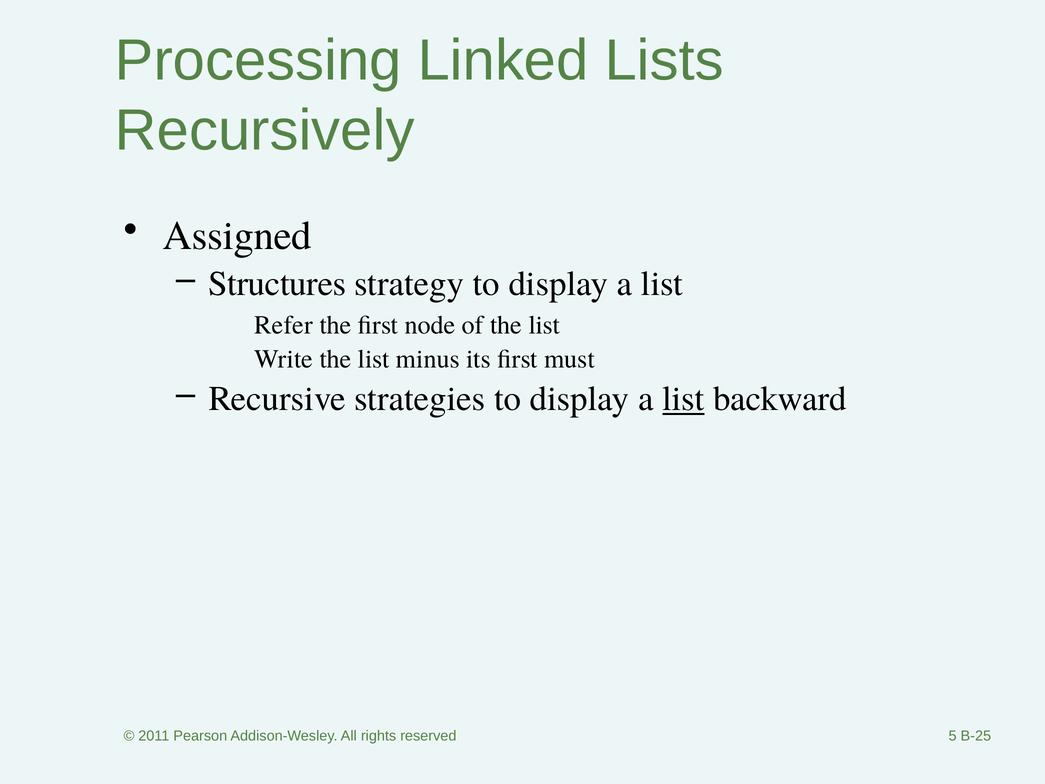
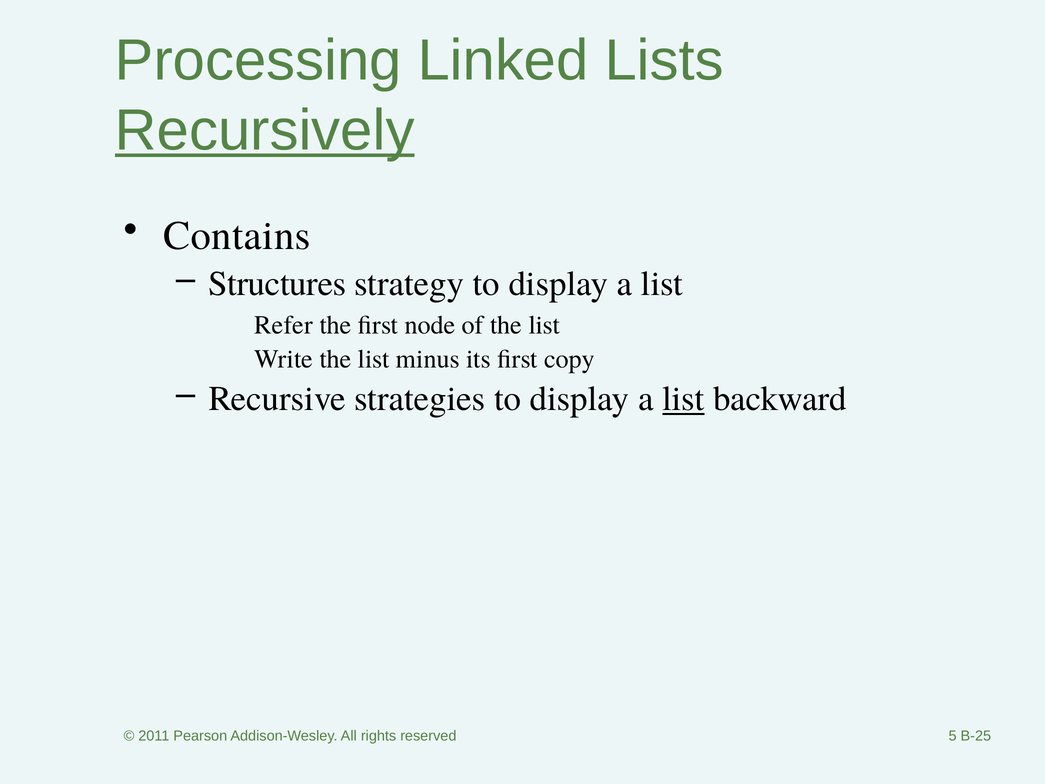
Recursively underline: none -> present
Assigned: Assigned -> Contains
must: must -> copy
